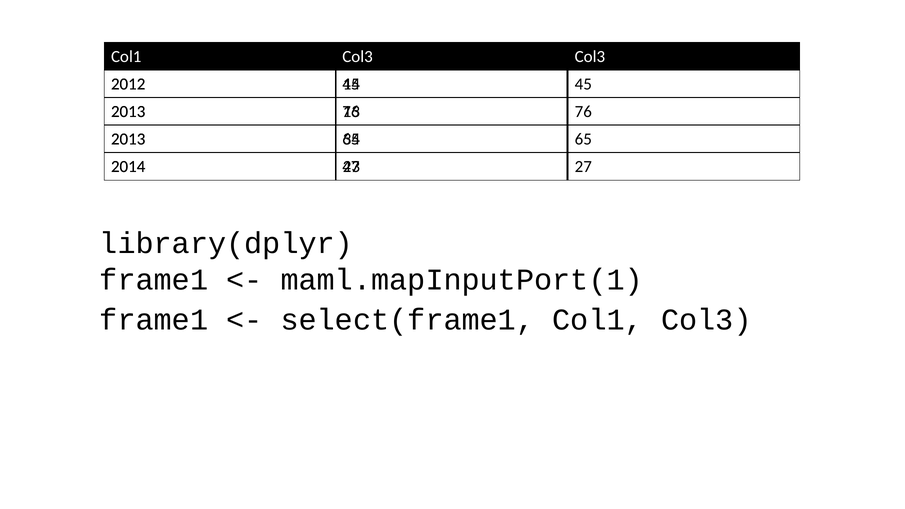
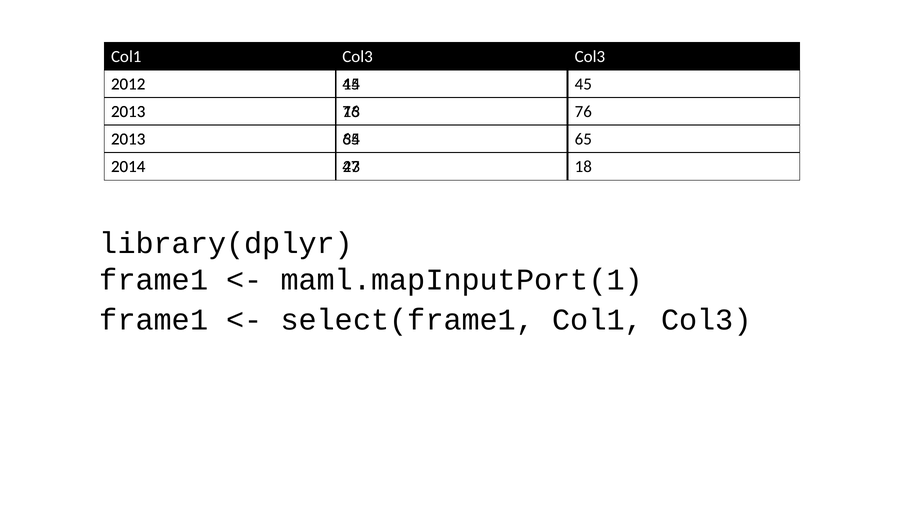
27: 27 -> 18
